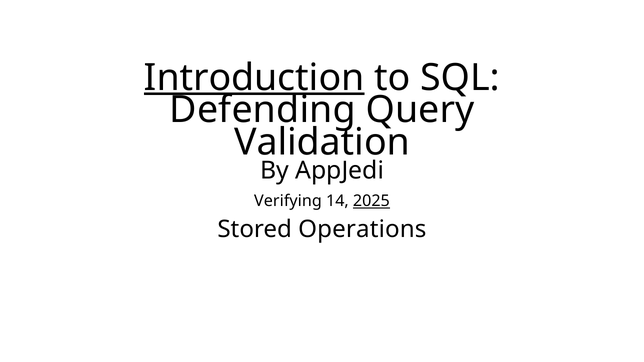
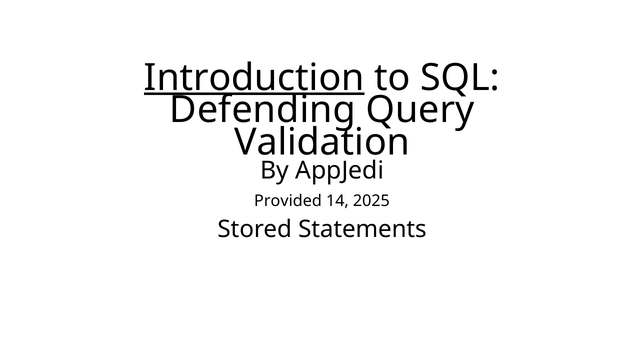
Verifying: Verifying -> Provided
2025 underline: present -> none
Operations: Operations -> Statements
